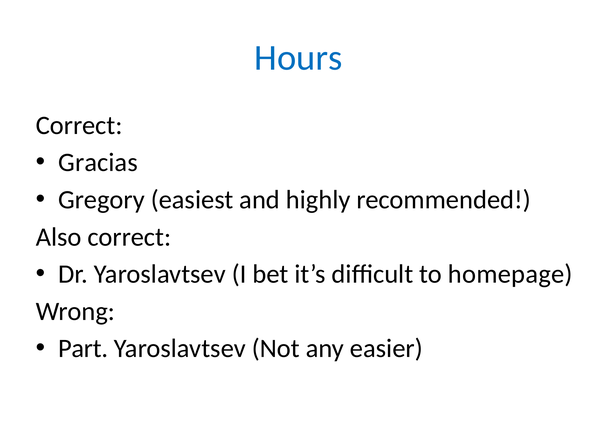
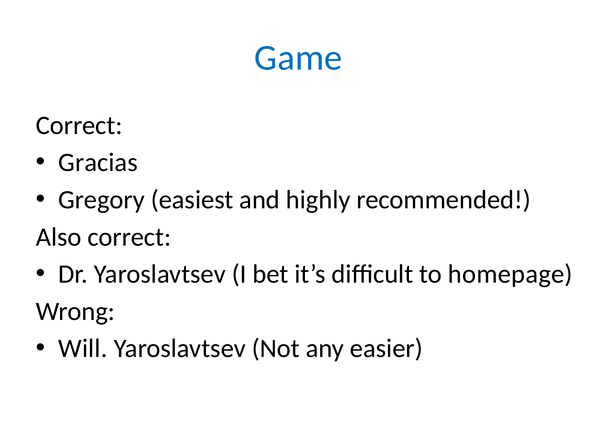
Hours: Hours -> Game
Part: Part -> Will
